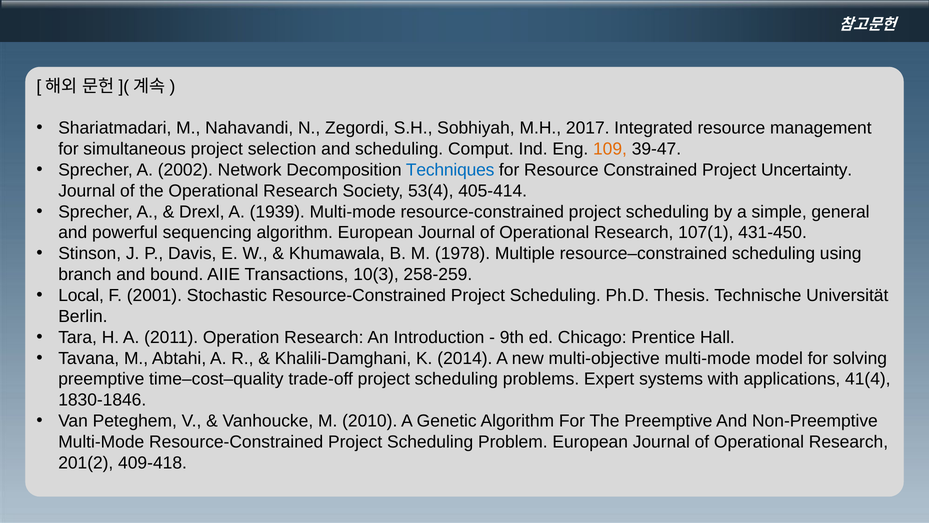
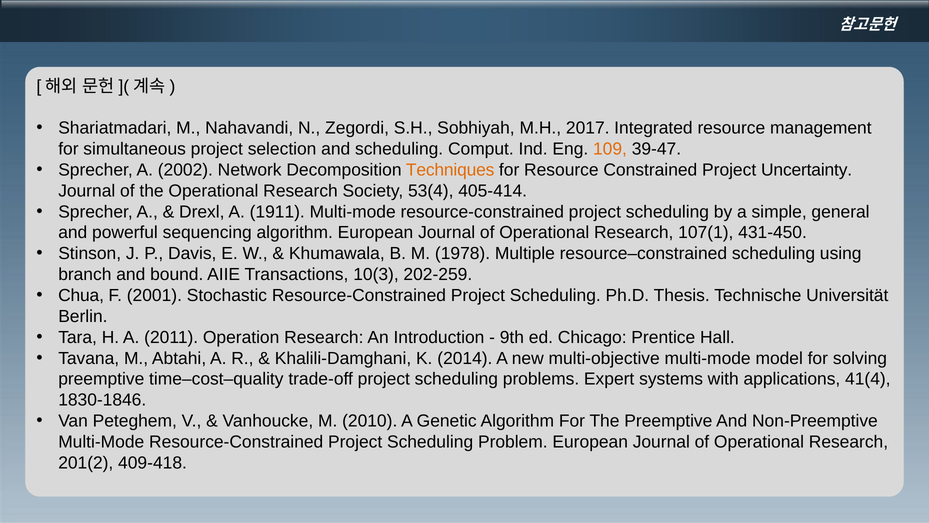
Techniques colour: blue -> orange
1939: 1939 -> 1911
258-259: 258-259 -> 202-259
Local: Local -> Chua
